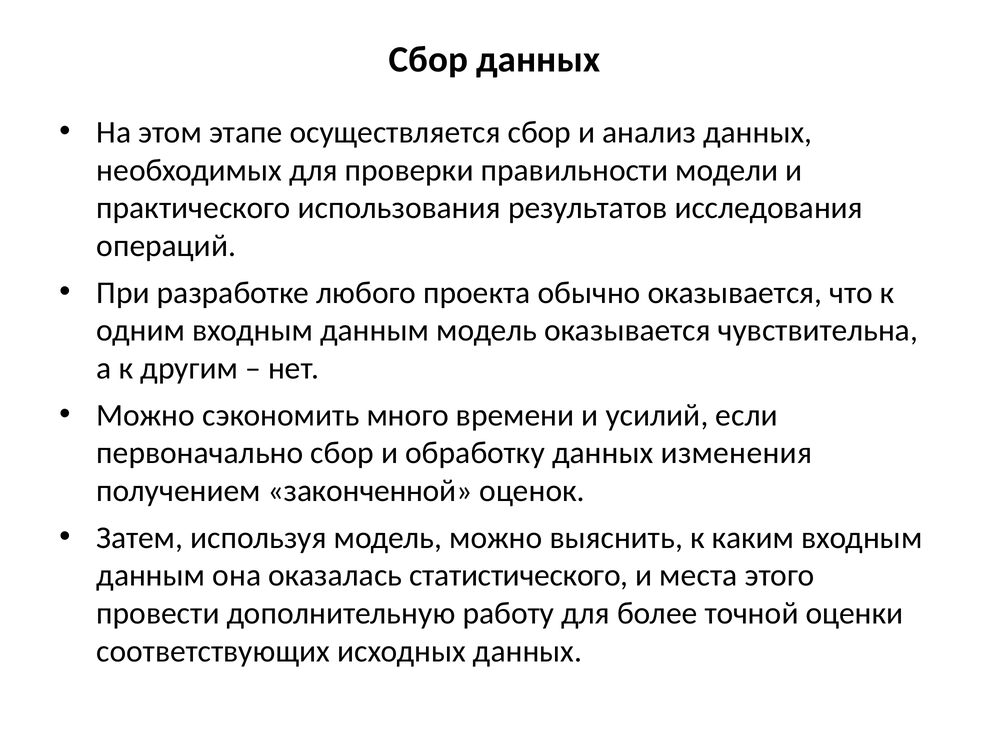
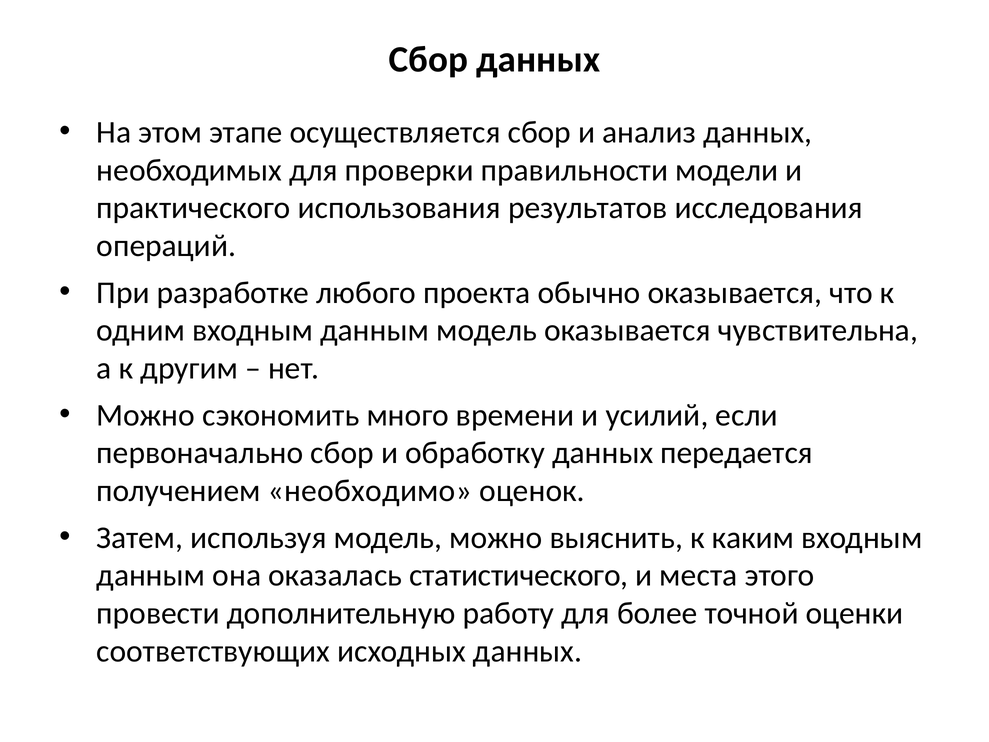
изменения: изменения -> передается
законченной: законченной -> необходимо
